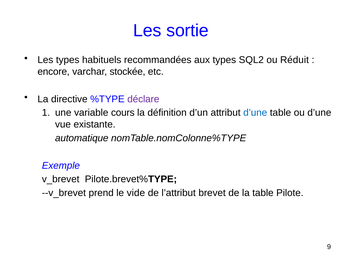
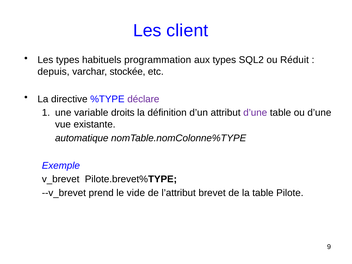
sortie: sortie -> client
recommandées: recommandées -> programmation
encore: encore -> depuis
cours: cours -> droits
d’une at (255, 113) colour: blue -> purple
